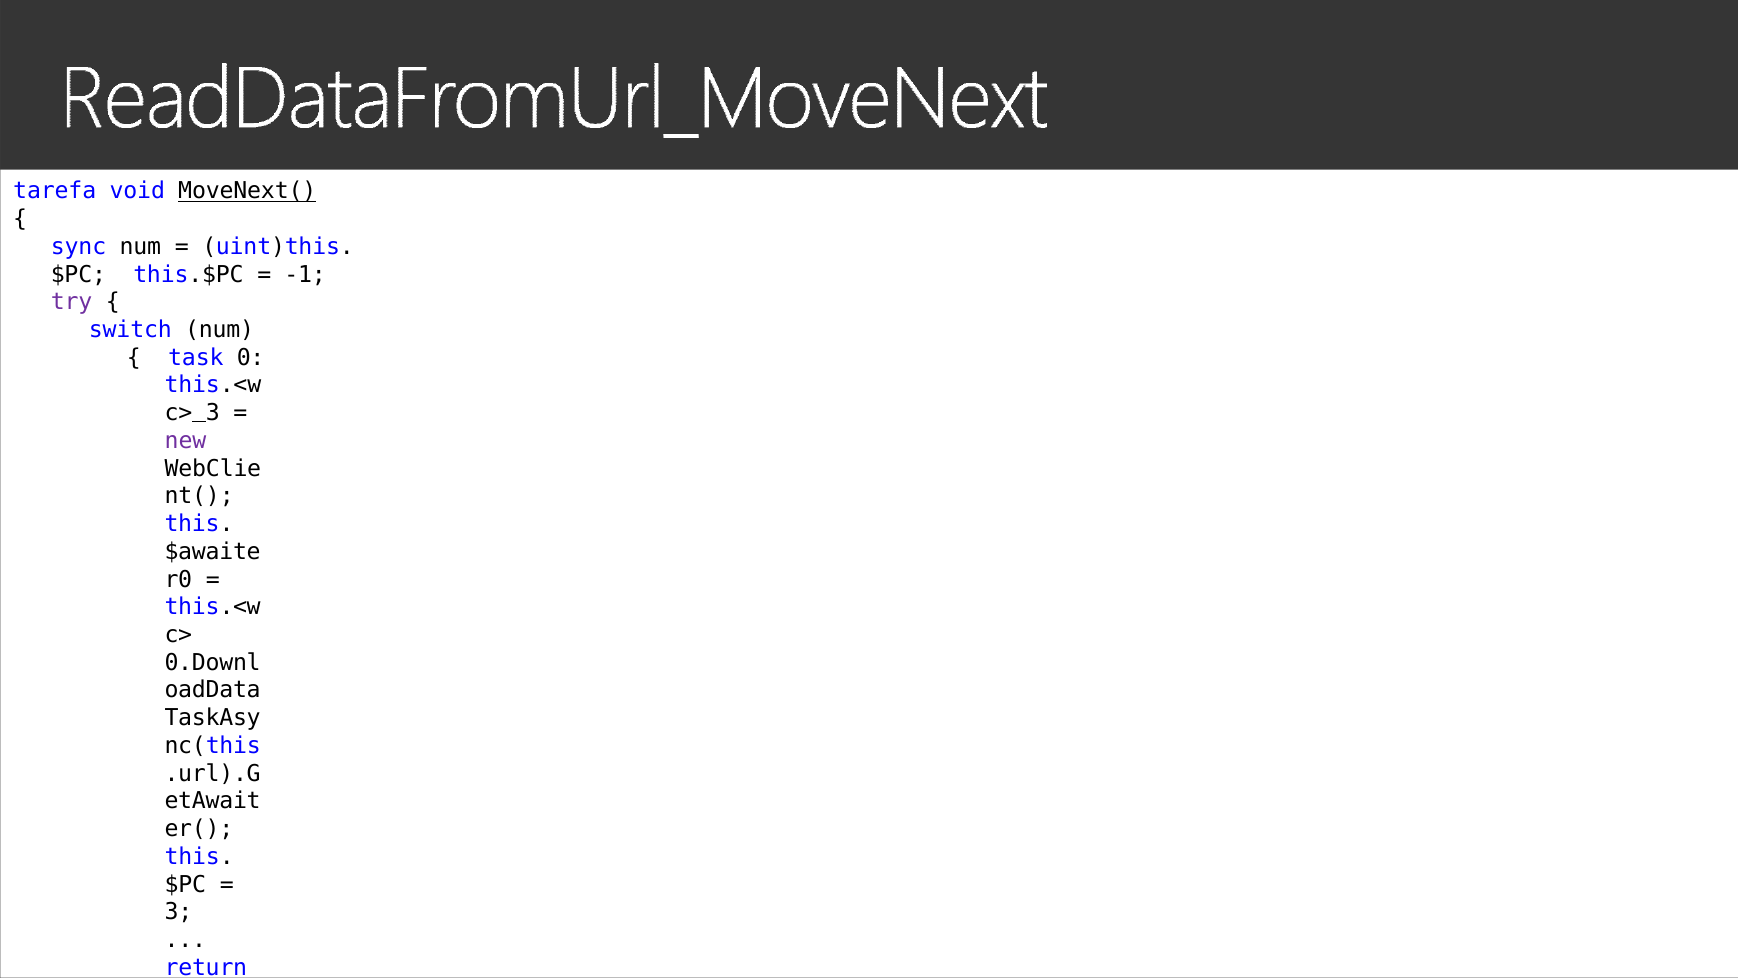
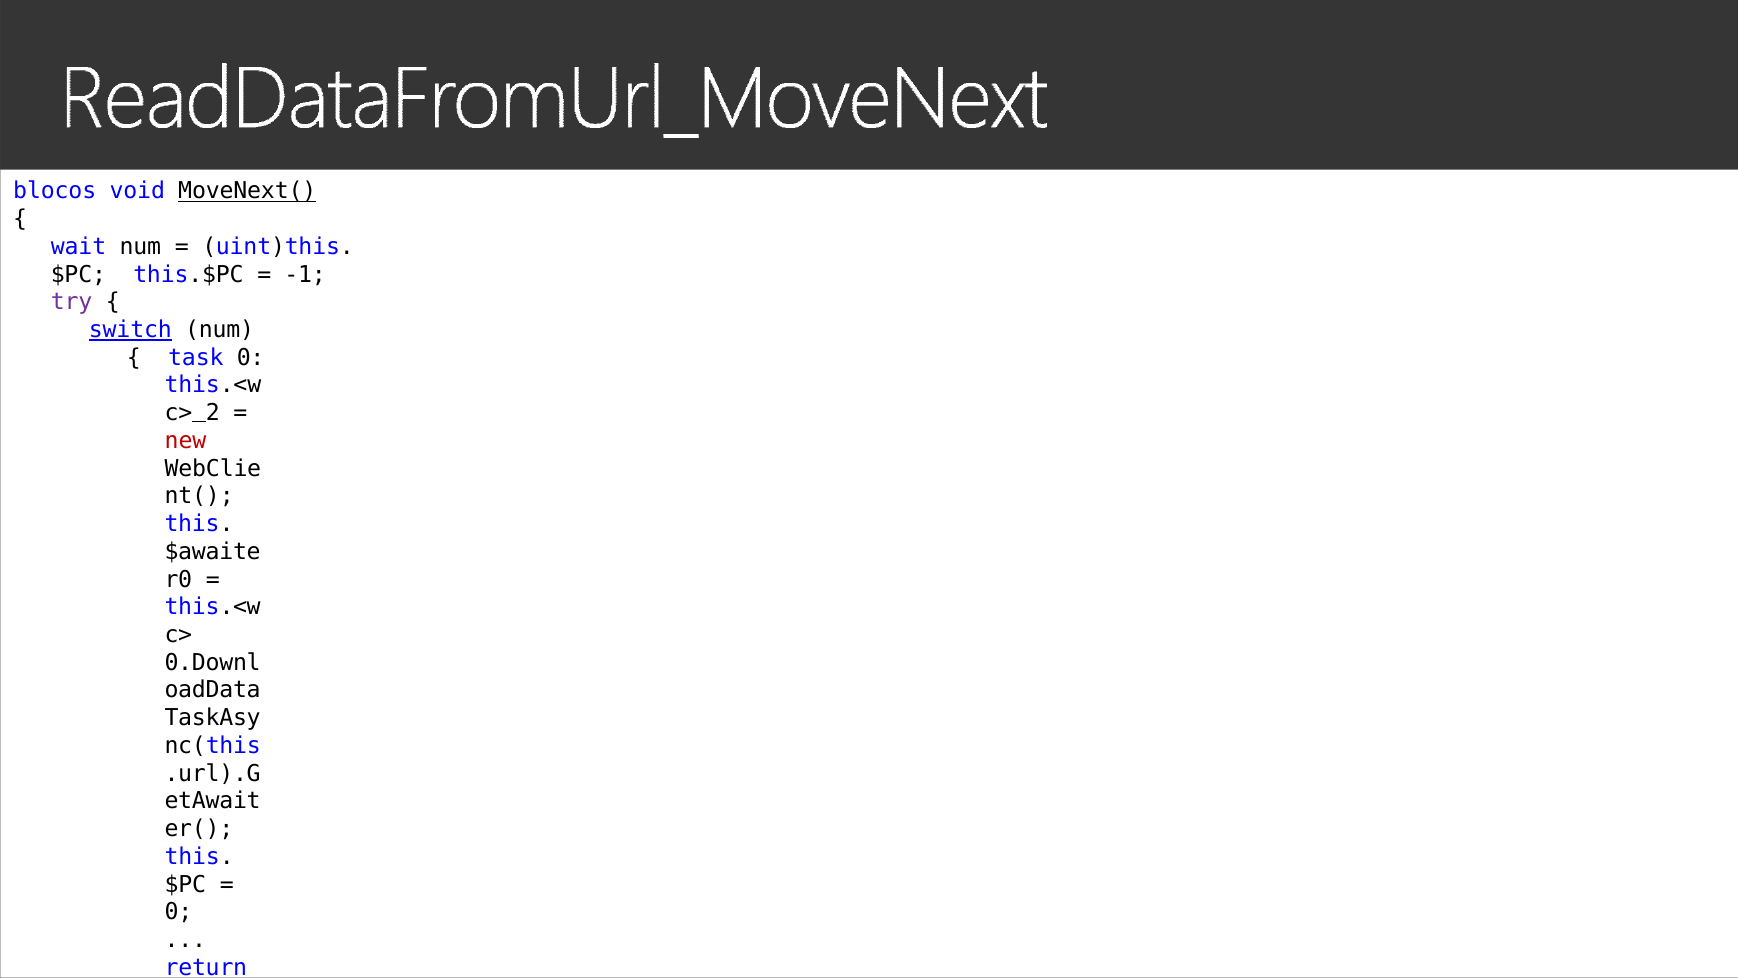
tarefa: tarefa -> blocos
sync: sync -> wait
switch underline: none -> present
3 at (213, 413): 3 -> 2
new colour: purple -> red
3 at (179, 912): 3 -> 0
